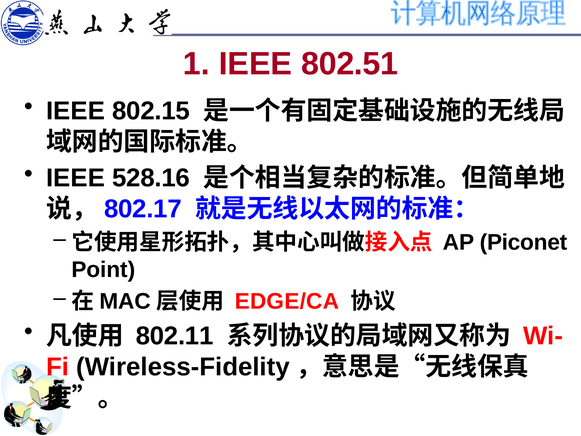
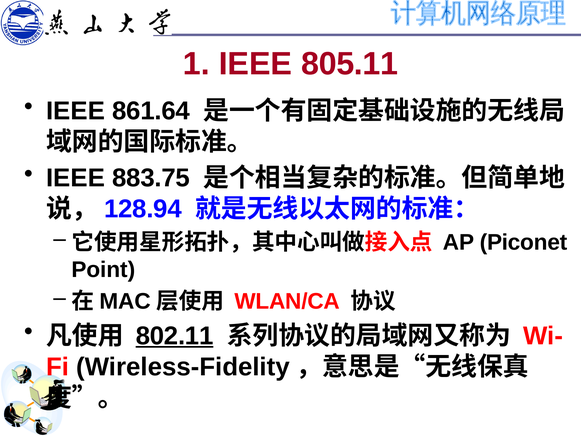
802.51: 802.51 -> 805.11
802.15: 802.15 -> 861.64
528.16: 528.16 -> 883.75
802.17: 802.17 -> 128.94
EDGE/CA: EDGE/CA -> WLAN/CA
802.11 underline: none -> present
